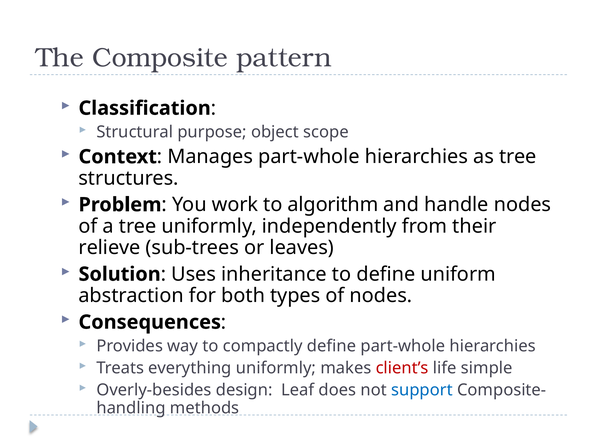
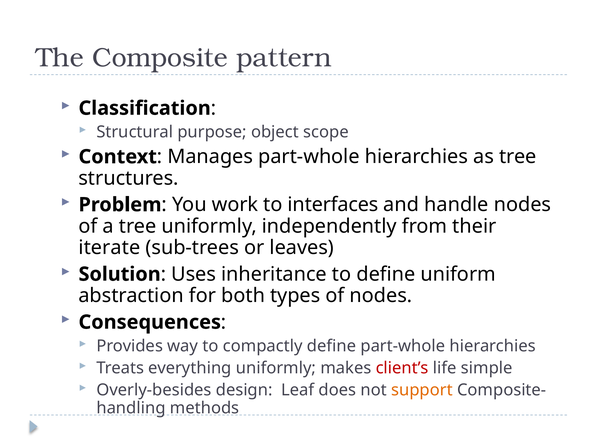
algorithm: algorithm -> interfaces
relieve: relieve -> iterate
support colour: blue -> orange
